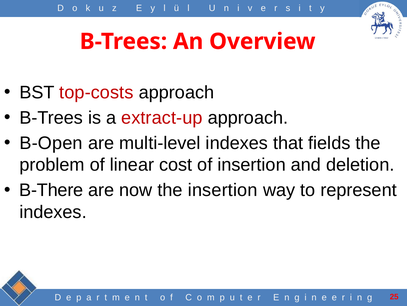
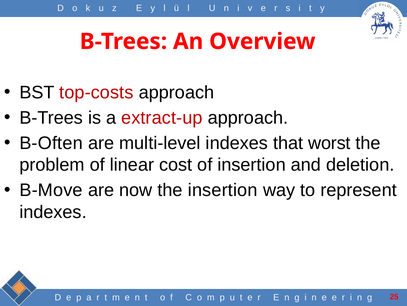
B-Open: B-Open -> B-Often
fields: fields -> worst
B-There: B-There -> B-Move
